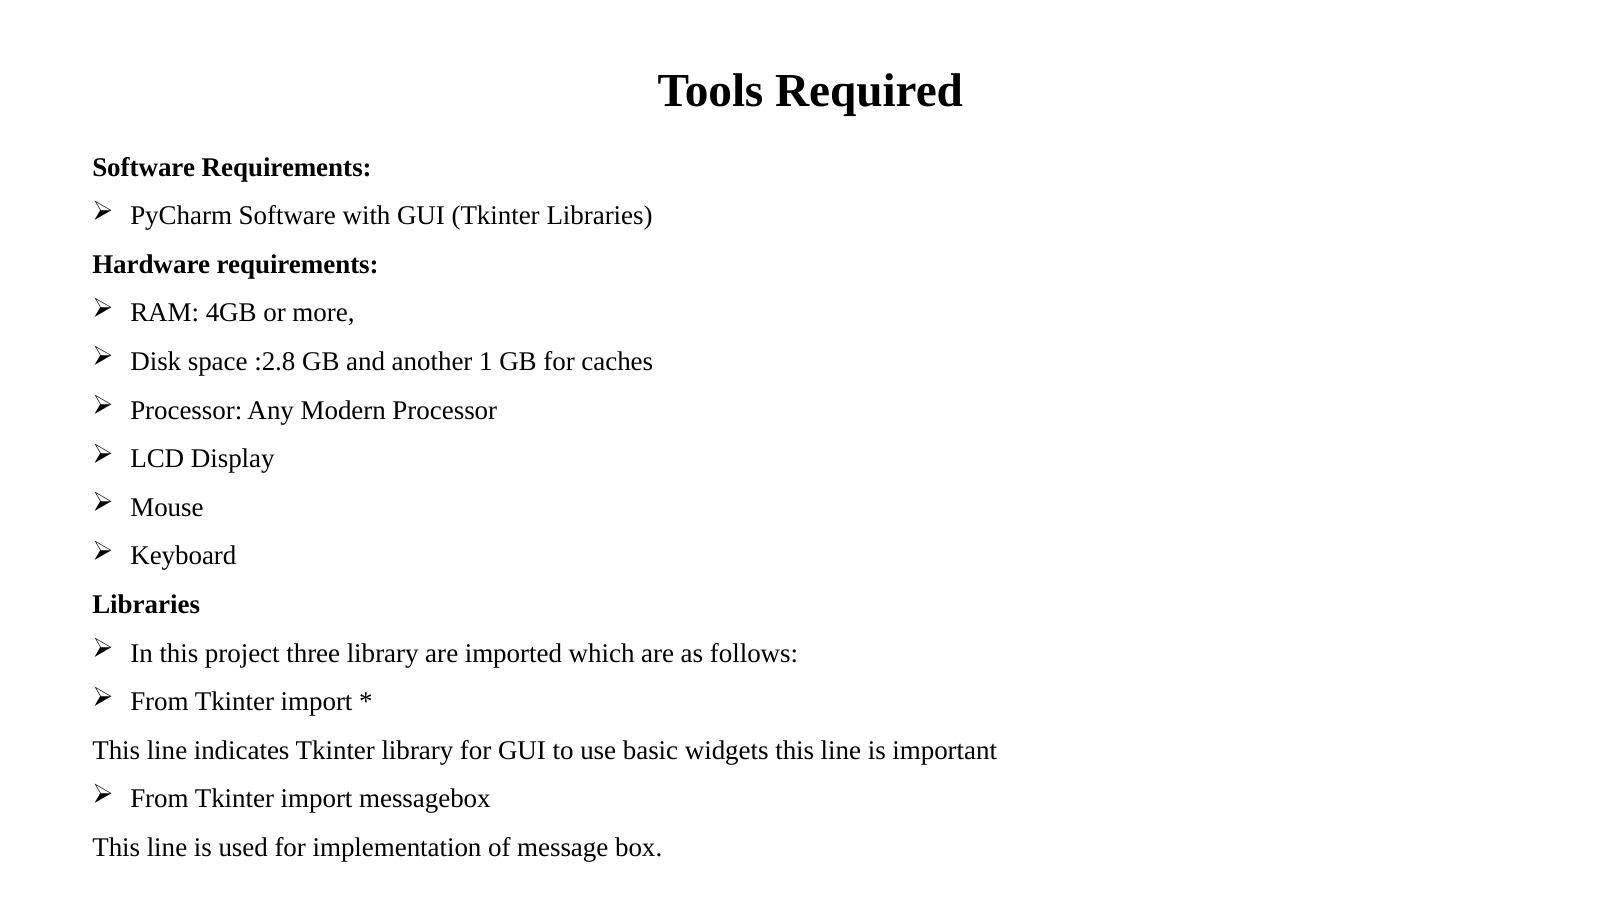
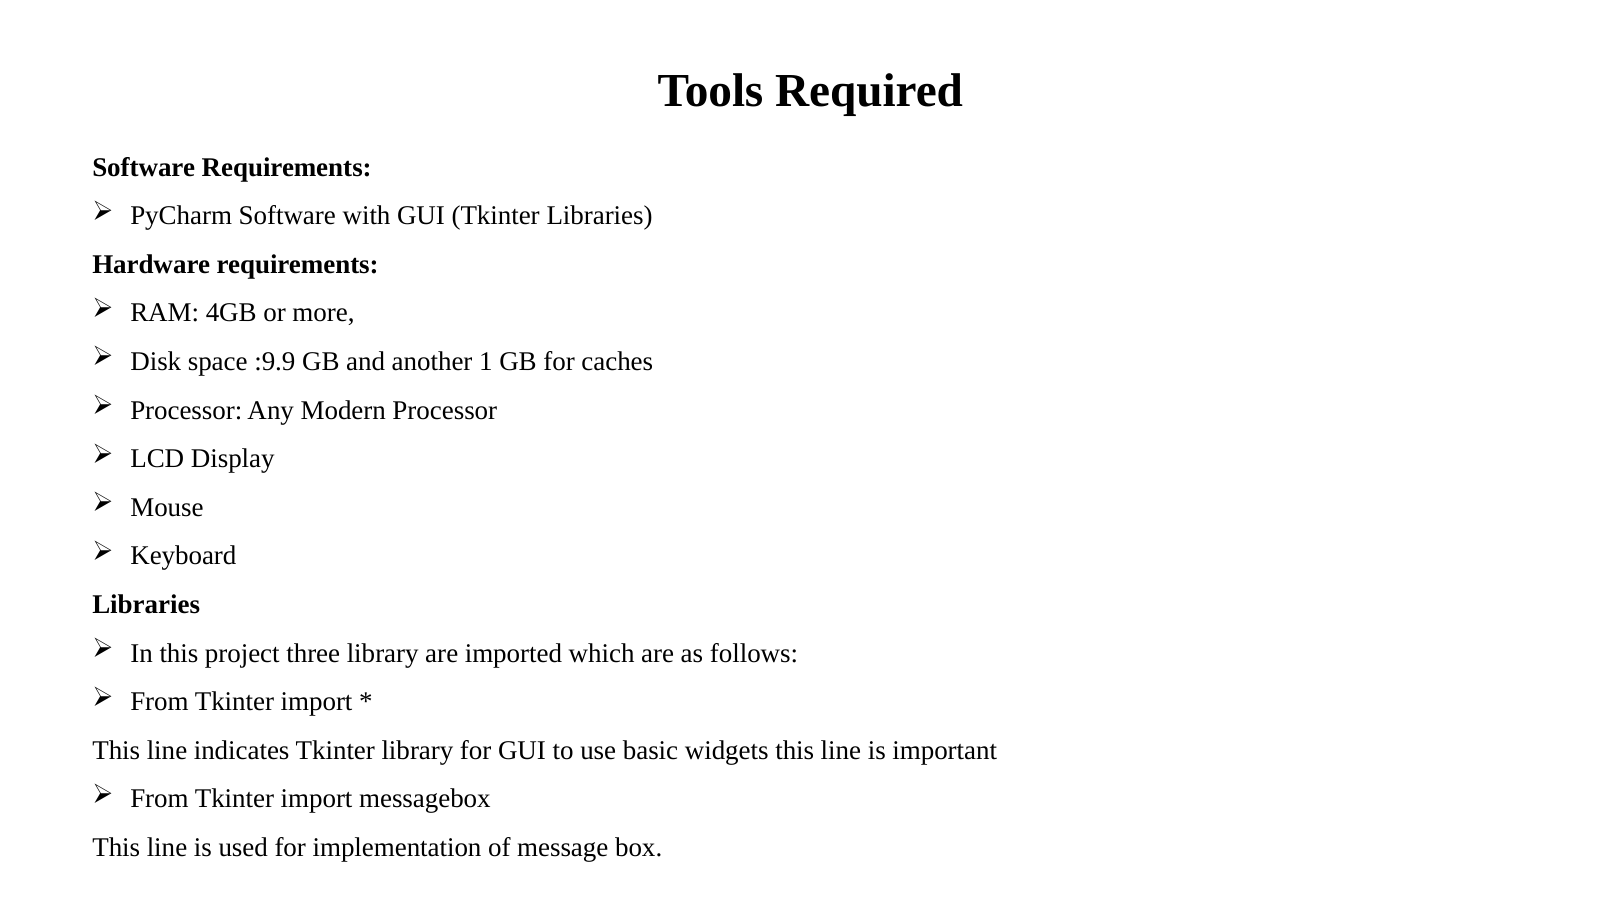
:2.8: :2.8 -> :9.9
